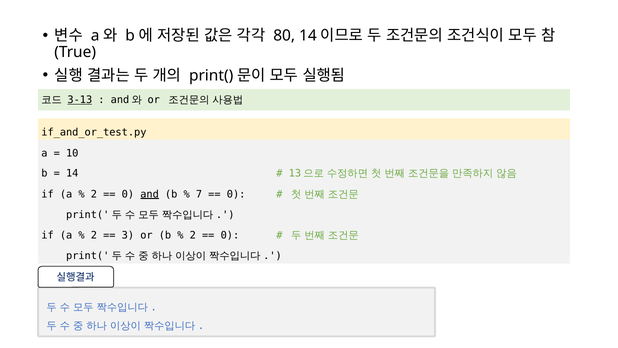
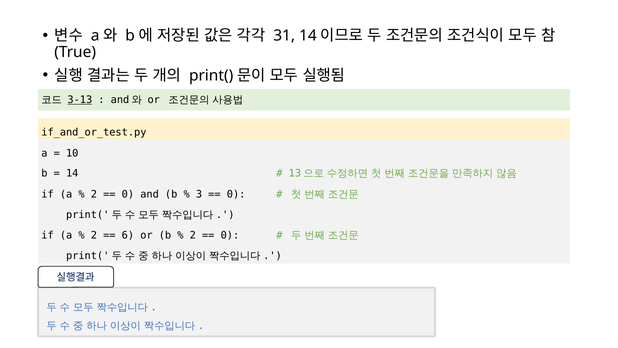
80: 80 -> 31
and underline: present -> none
7: 7 -> 3
3: 3 -> 6
